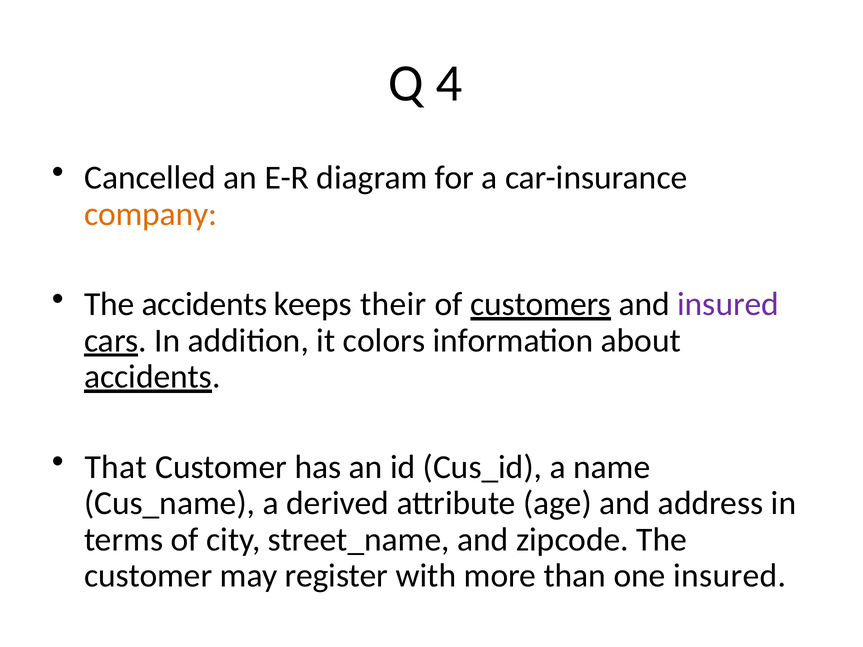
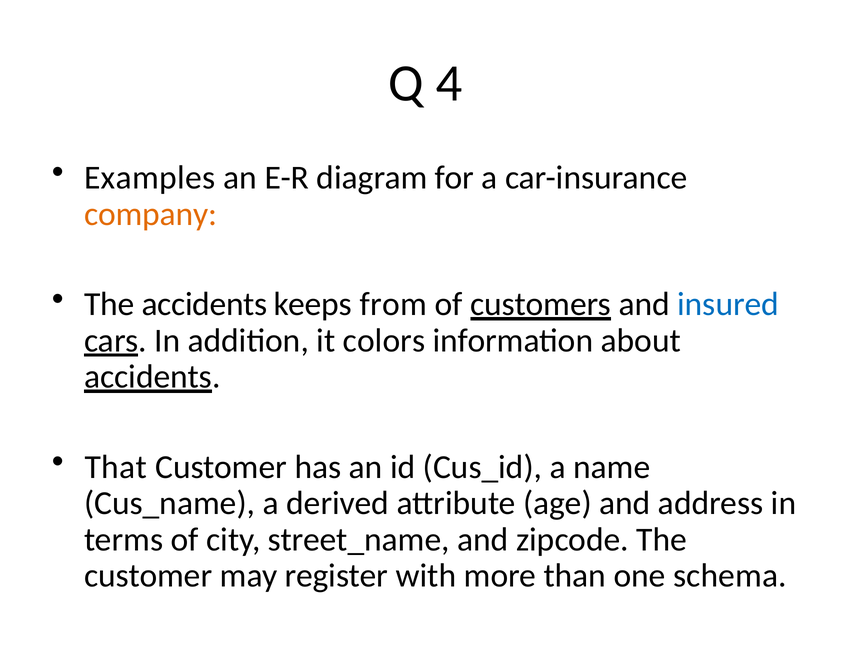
Cancelled: Cancelled -> Examples
their: their -> from
insured at (728, 304) colour: purple -> blue
one insured: insured -> schema
